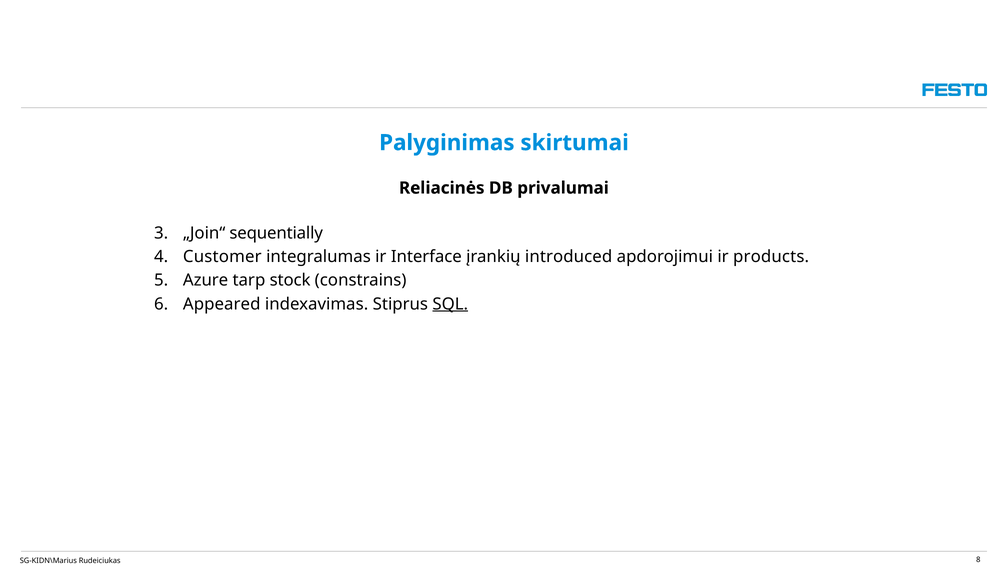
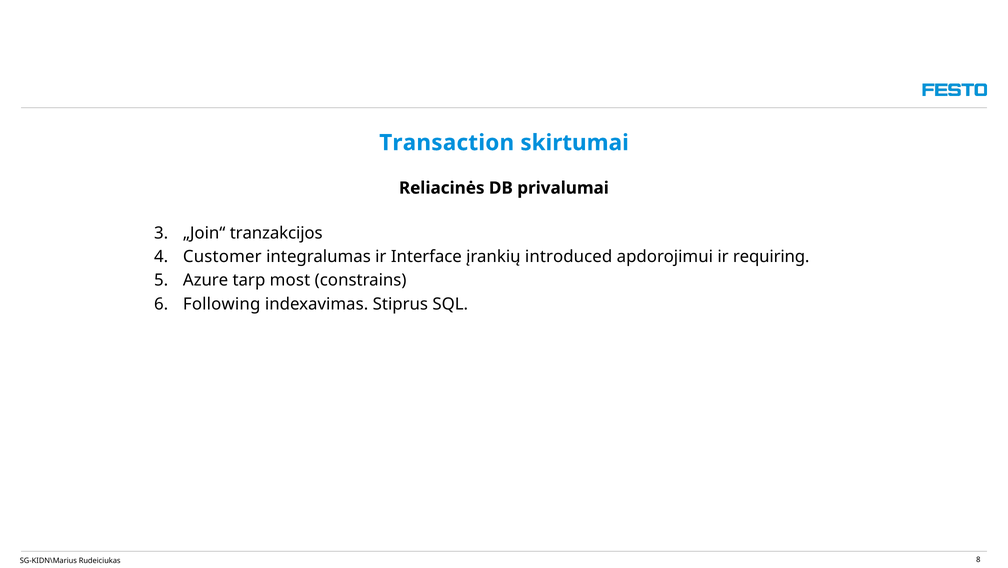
Palyginimas: Palyginimas -> Transaction
sequentially: sequentially -> tranzakcijos
products: products -> requiring
stock: stock -> most
Appeared: Appeared -> Following
SQL underline: present -> none
